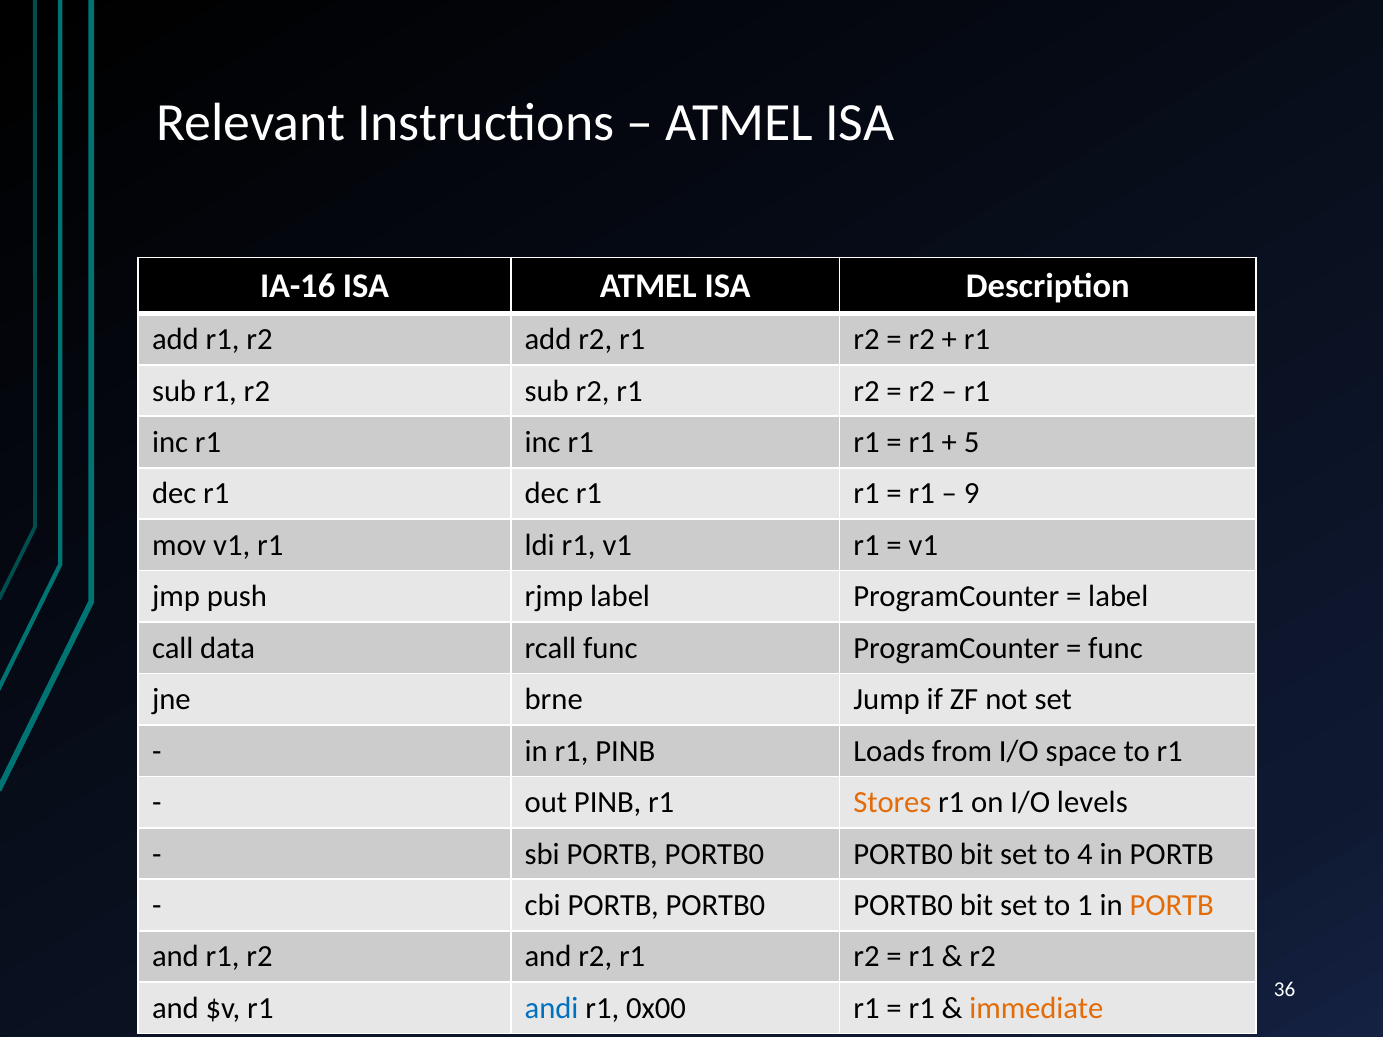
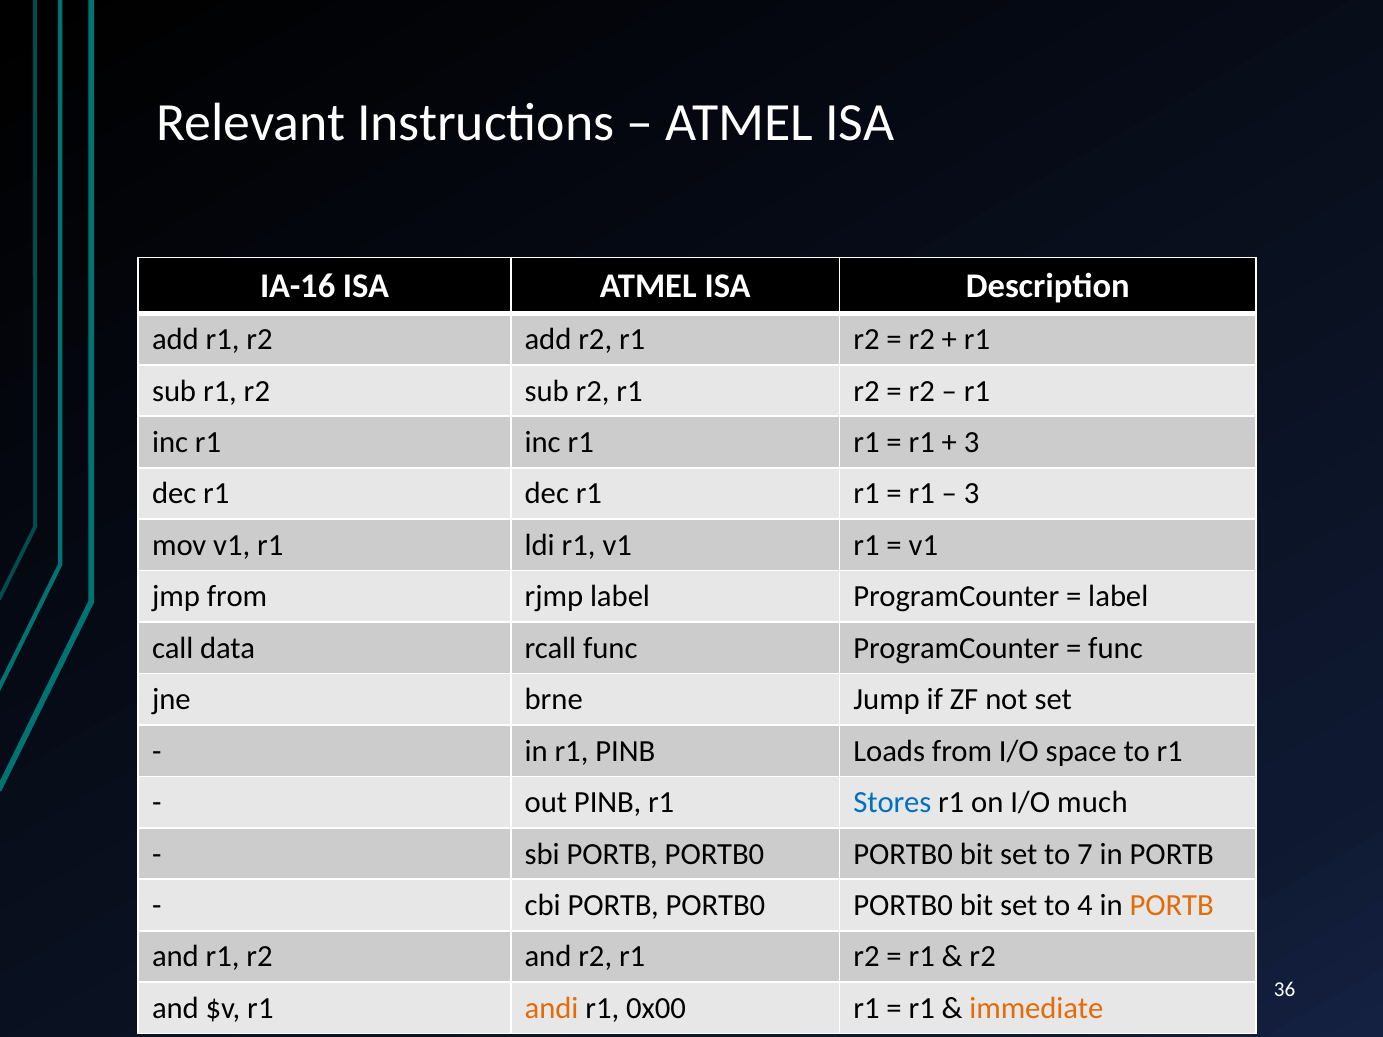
5 at (972, 442): 5 -> 3
9 at (972, 494): 9 -> 3
jmp push: push -> from
Stores colour: orange -> blue
levels: levels -> much
4: 4 -> 7
1: 1 -> 4
andi colour: blue -> orange
